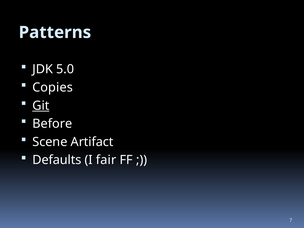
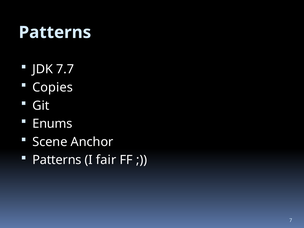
5.0: 5.0 -> 7.7
Git underline: present -> none
Before: Before -> Enums
Artifact: Artifact -> Anchor
Defaults at (57, 160): Defaults -> Patterns
